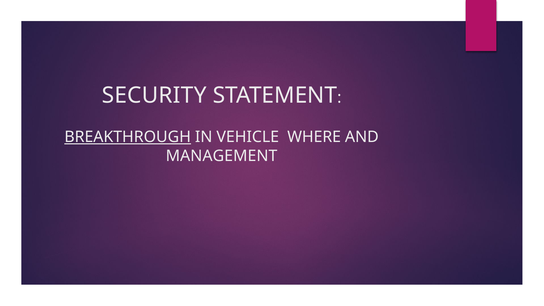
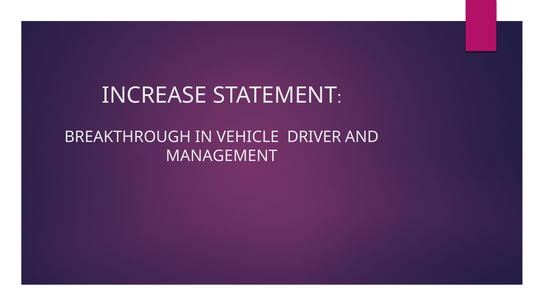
SECURITY: SECURITY -> INCREASE
BREAKTHROUGH underline: present -> none
WHERE: WHERE -> DRIVER
